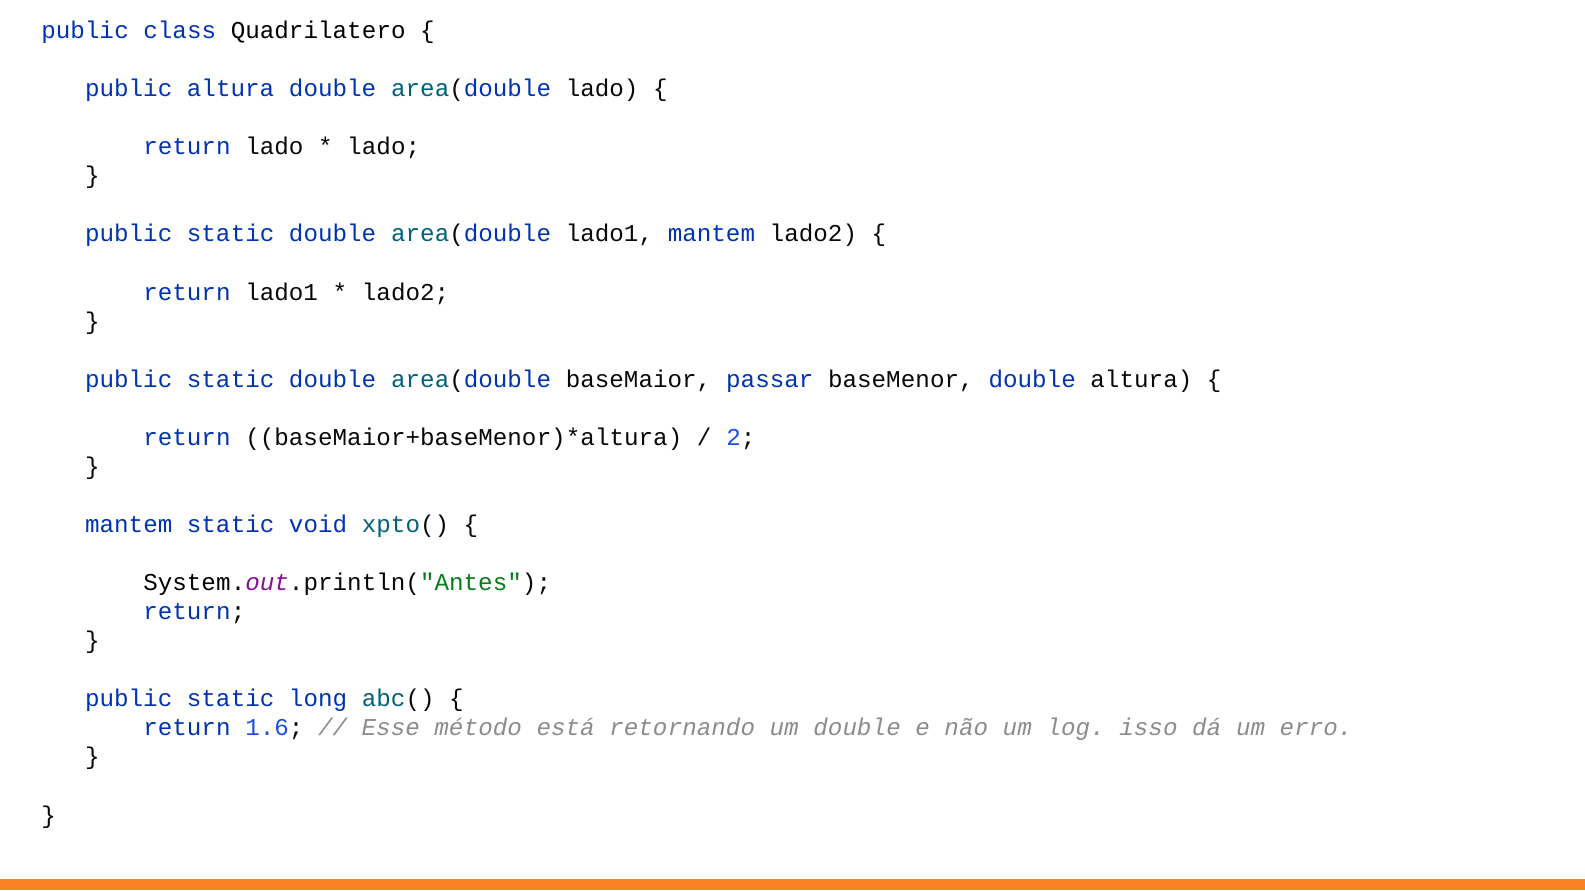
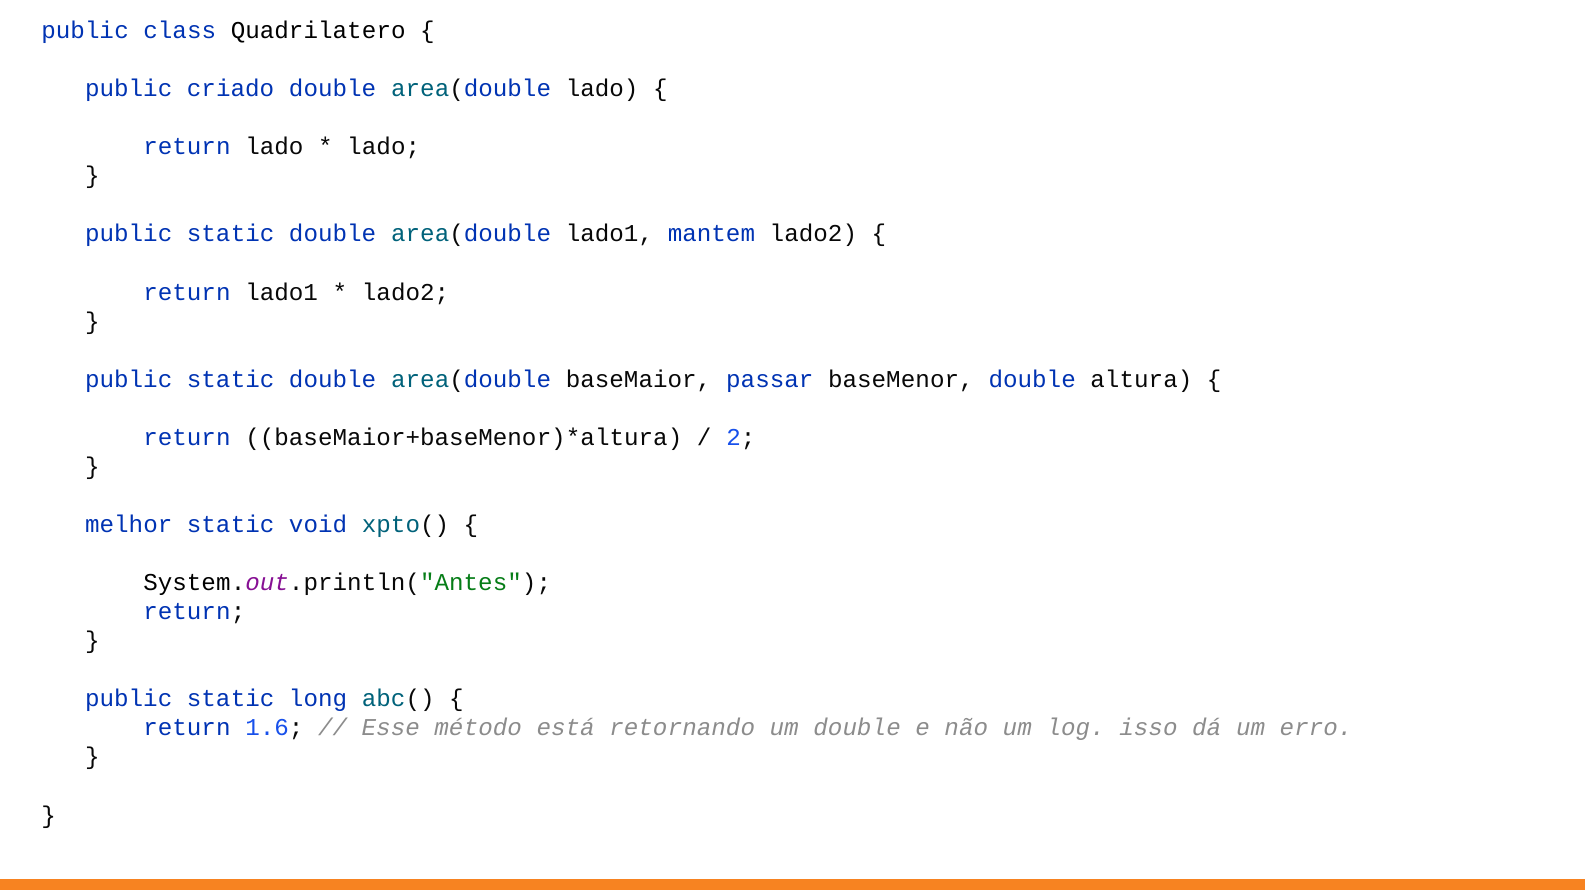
public altura: altura -> criado
mantem at (129, 525): mantem -> melhor
